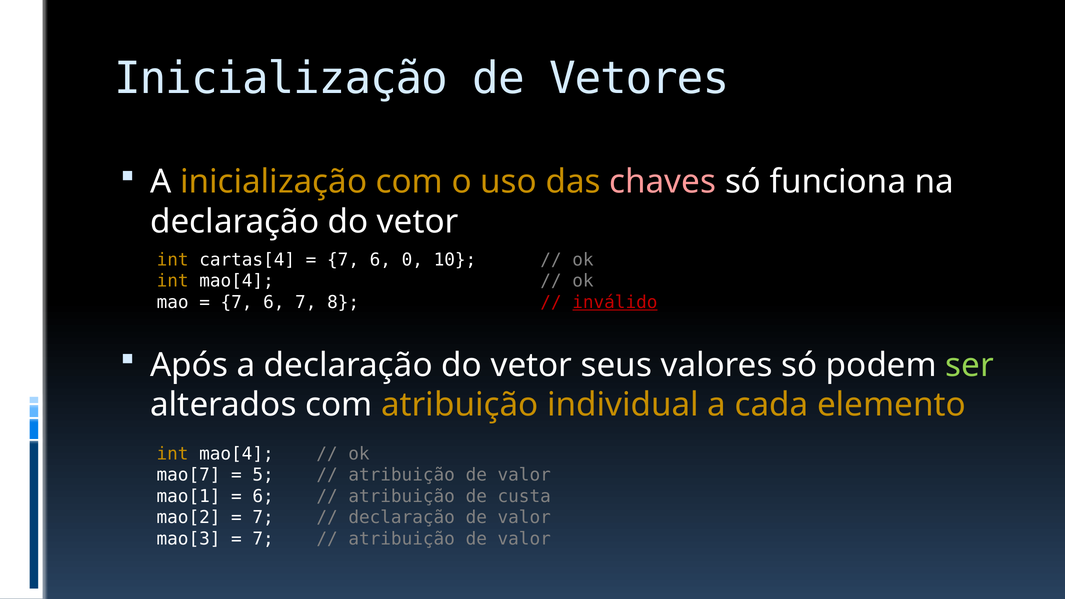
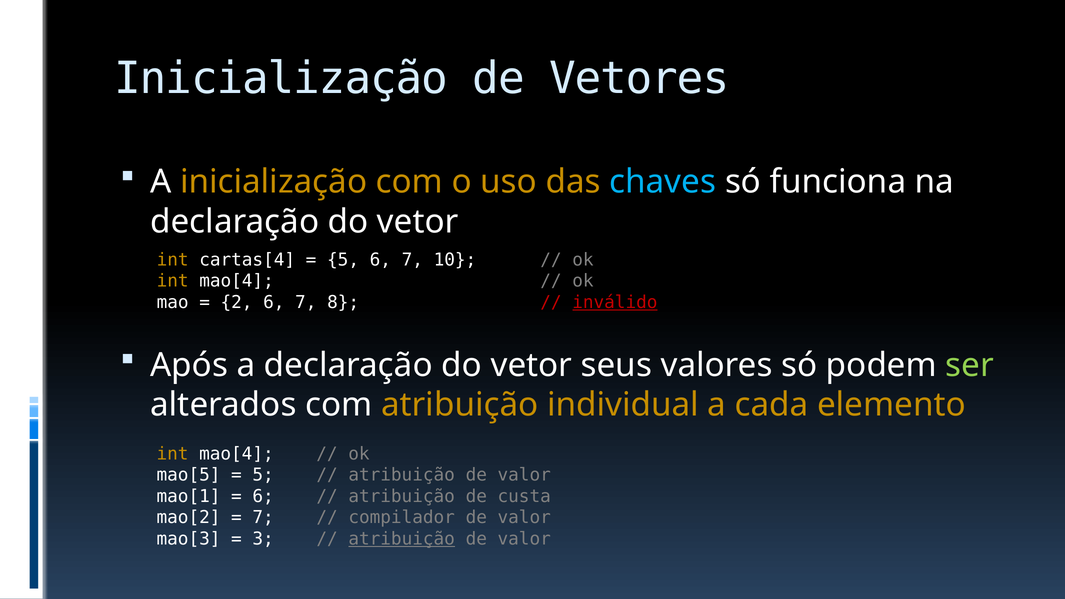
chaves colour: pink -> light blue
7 at (343, 260): 7 -> 5
0 at (412, 260): 0 -> 7
7 at (237, 302): 7 -> 2
mao[7: mao[7 -> mao[5
declaração at (402, 518): declaração -> compilador
7 at (263, 539): 7 -> 3
atribuição at (402, 539) underline: none -> present
